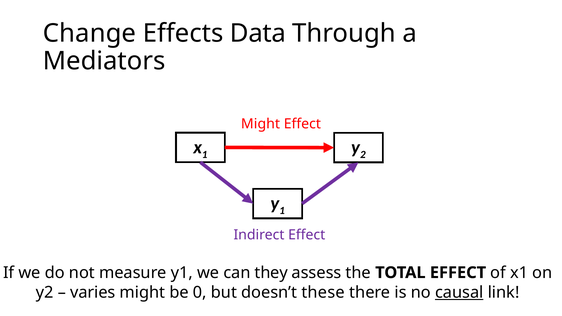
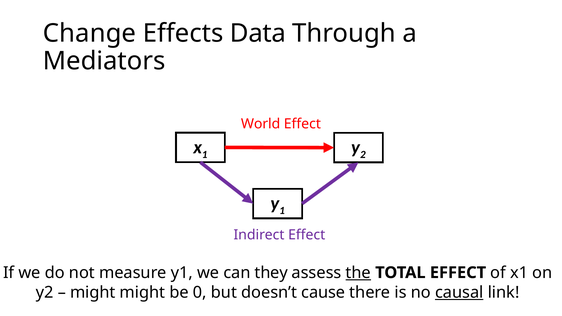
Might at (261, 124): Might -> World
the underline: none -> present
varies at (93, 292): varies -> might
these: these -> cause
